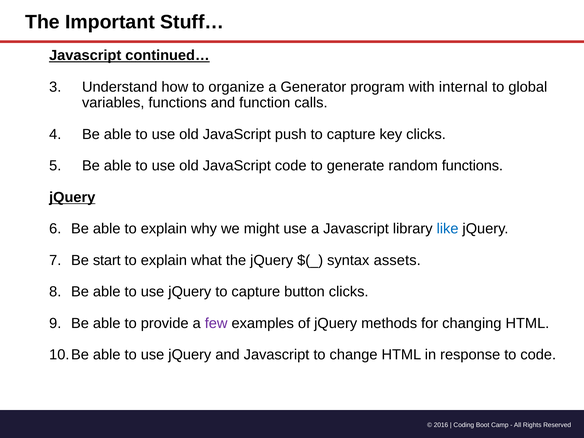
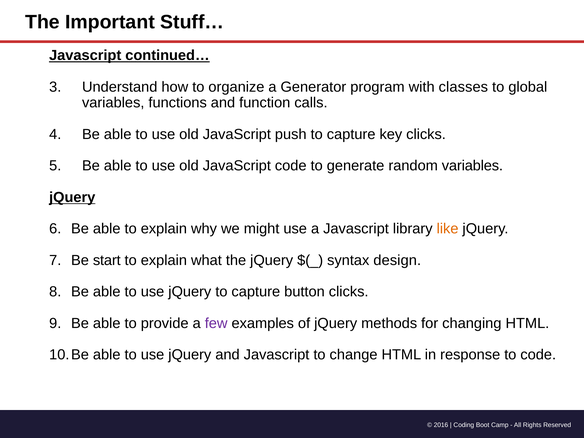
internal: internal -> classes
random functions: functions -> variables
like colour: blue -> orange
assets: assets -> design
